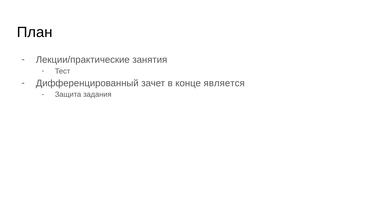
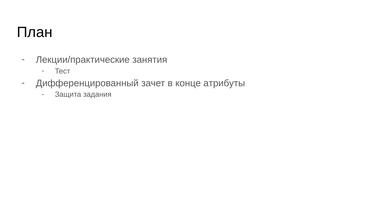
является: является -> атрибуты
